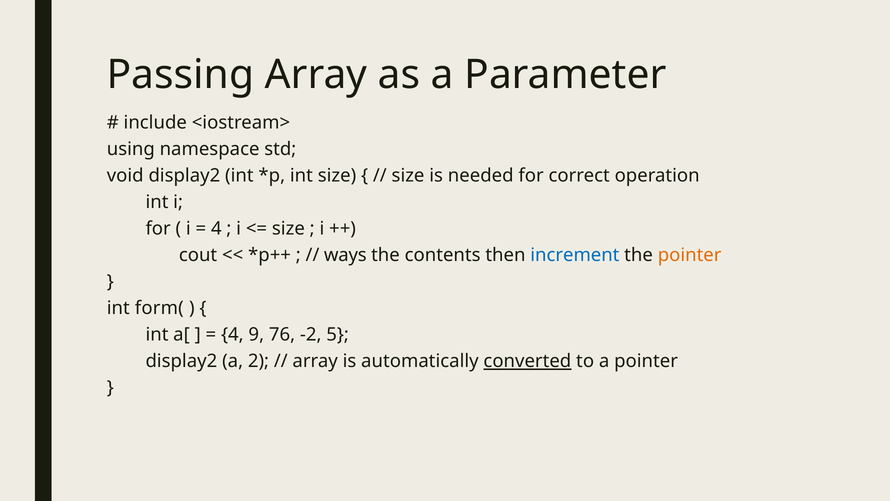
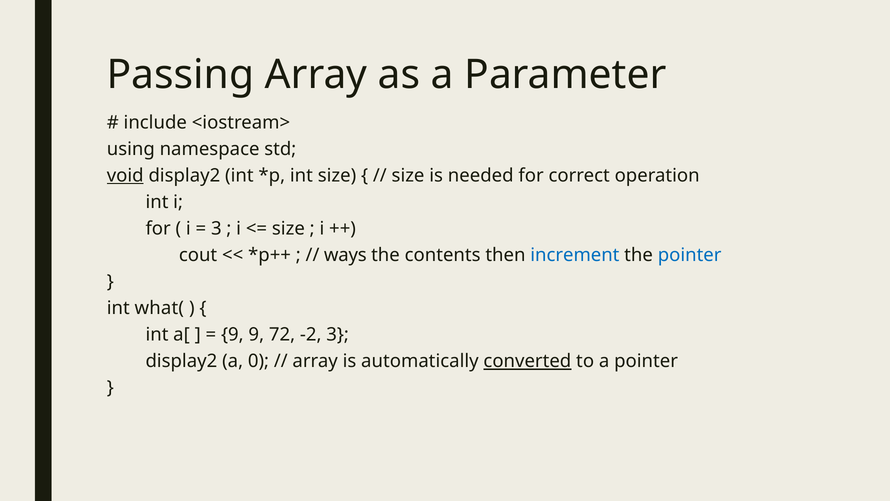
void underline: none -> present
4 at (216, 228): 4 -> 3
pointer at (690, 255) colour: orange -> blue
form(: form( -> what(
4 at (232, 334): 4 -> 9
76: 76 -> 72
-2 5: 5 -> 3
2: 2 -> 0
